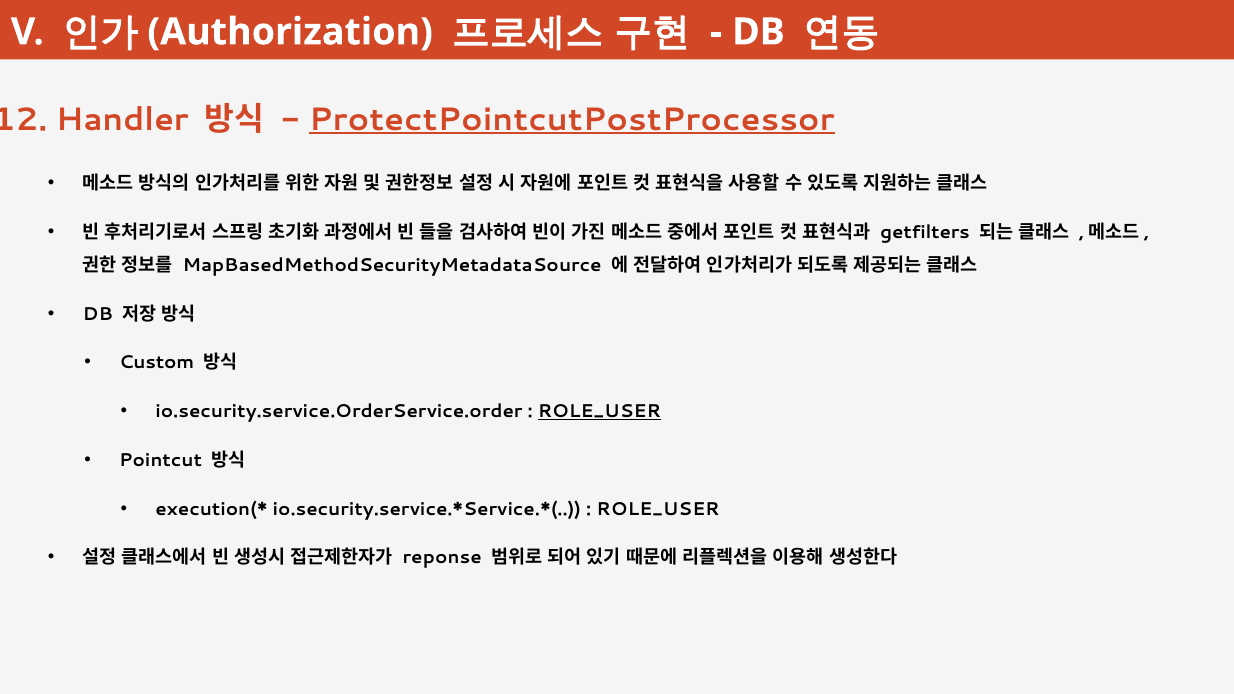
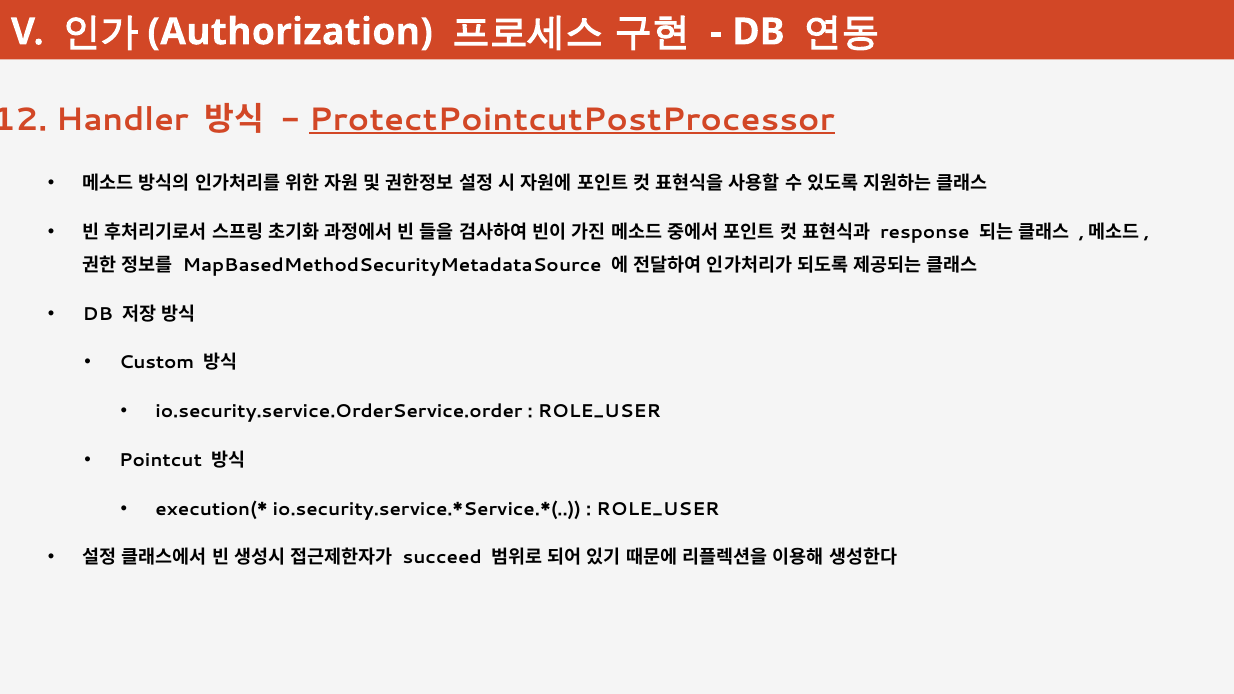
getfilters: getfilters -> response
ROLE_USER at (599, 412) underline: present -> none
reponse: reponse -> succeed
